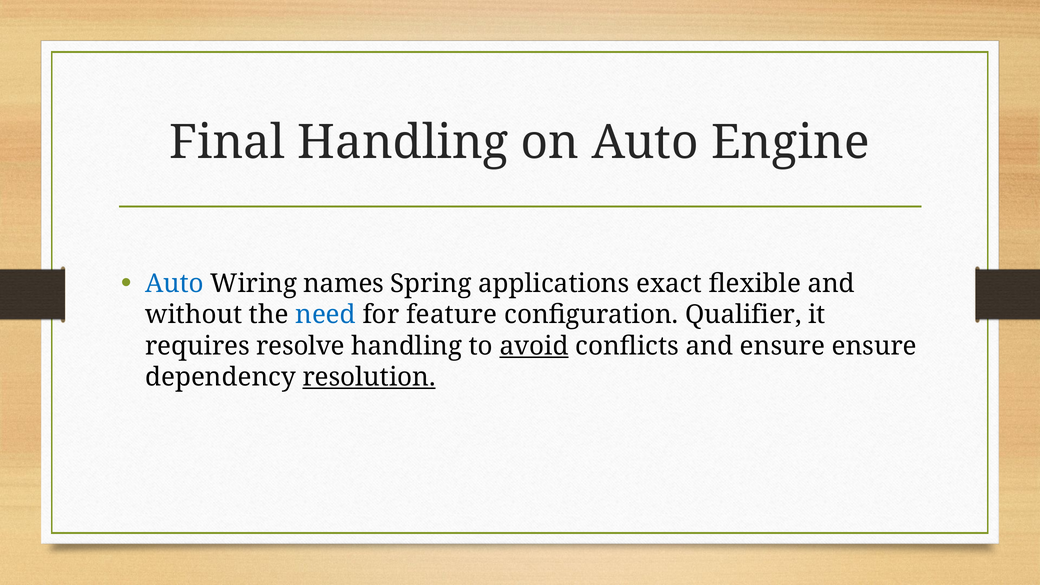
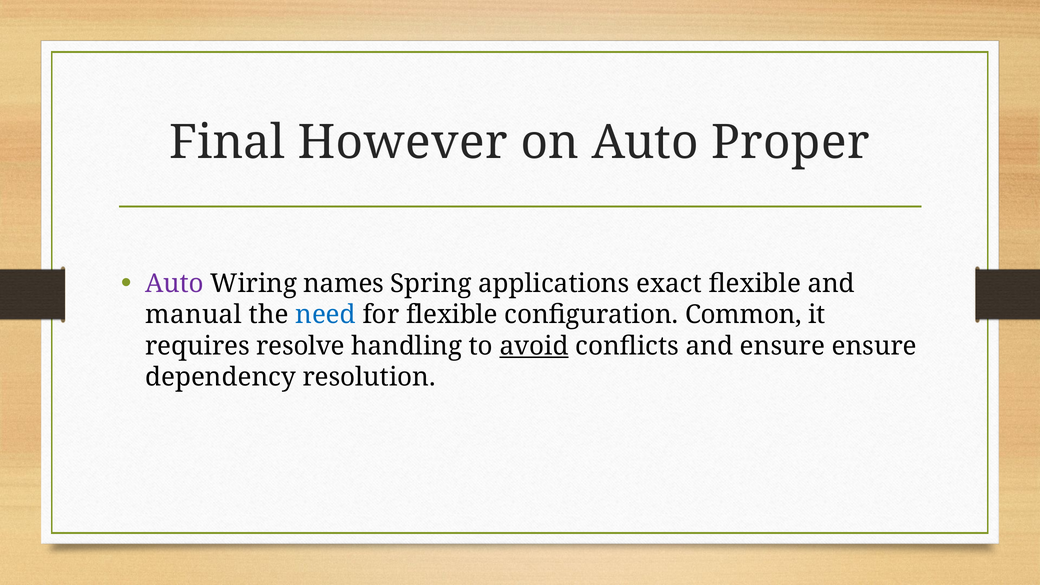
Final Handling: Handling -> However
Engine: Engine -> Proper
Auto at (174, 284) colour: blue -> purple
without: without -> manual
for feature: feature -> flexible
Qualifier: Qualifier -> Common
resolution underline: present -> none
